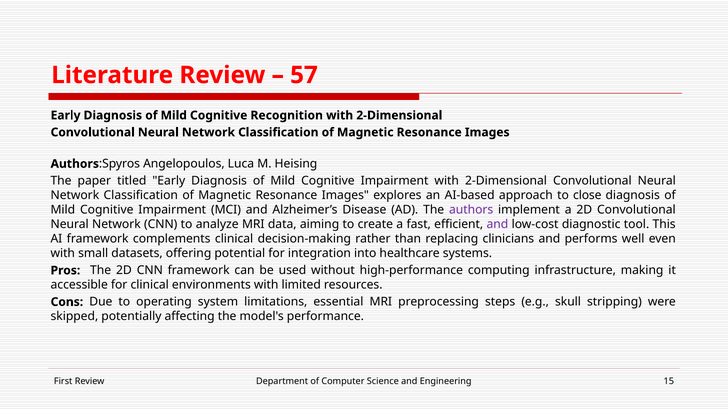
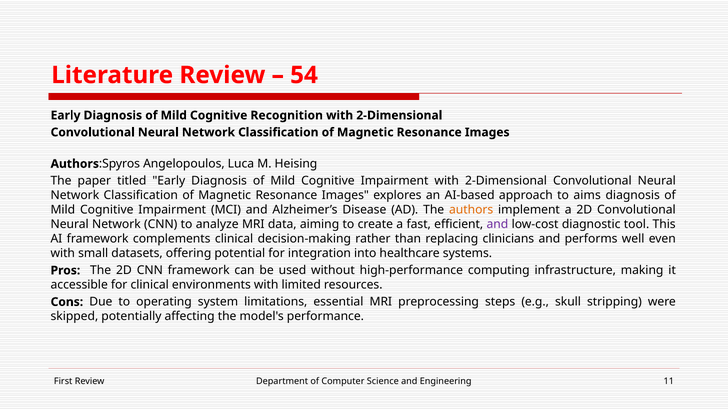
57: 57 -> 54
close: close -> aims
authors colour: purple -> orange
15: 15 -> 11
